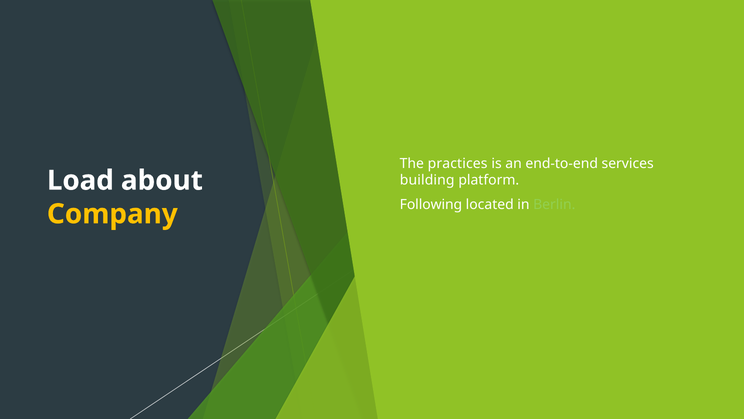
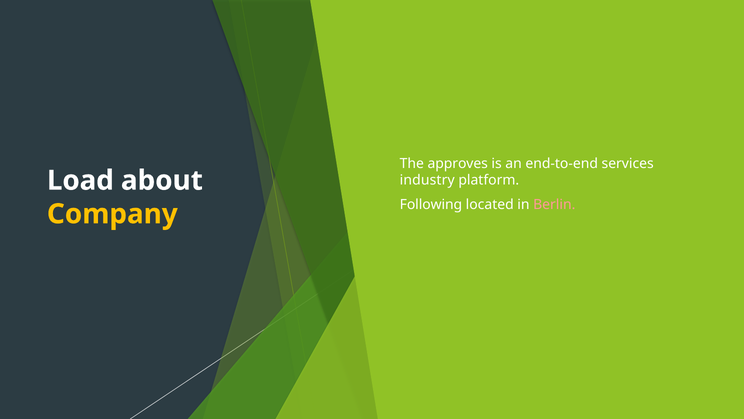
practices: practices -> approves
building: building -> industry
Berlin colour: light green -> pink
